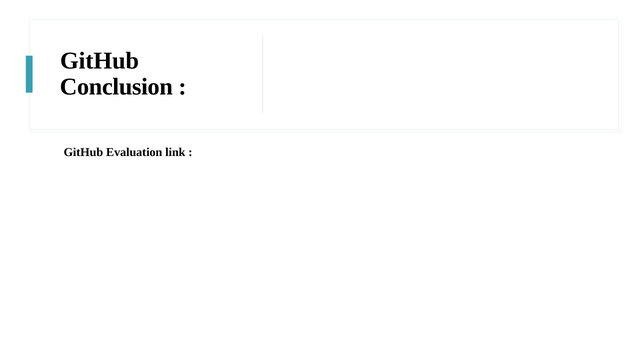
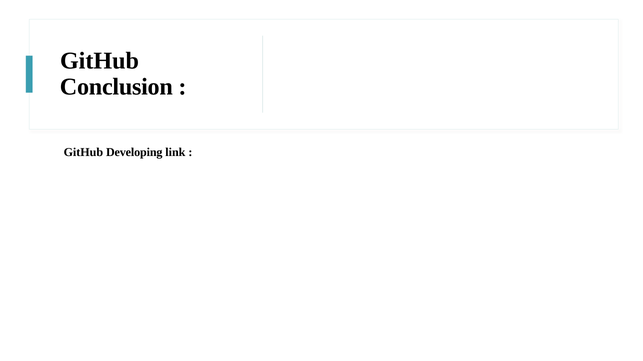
Evaluation: Evaluation -> Developing
